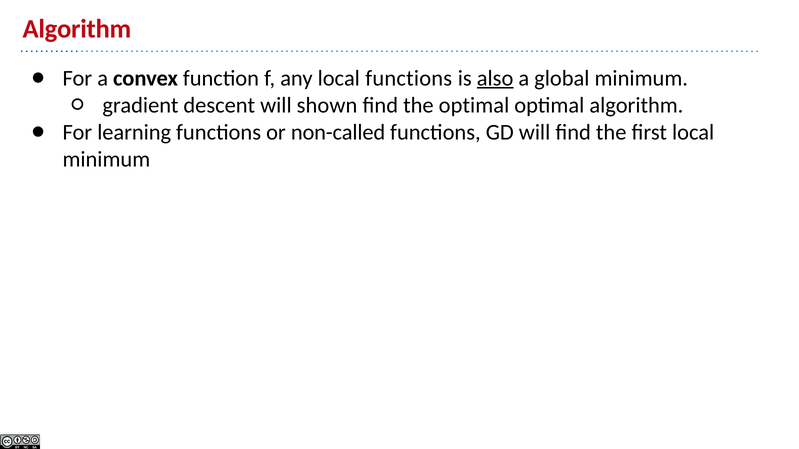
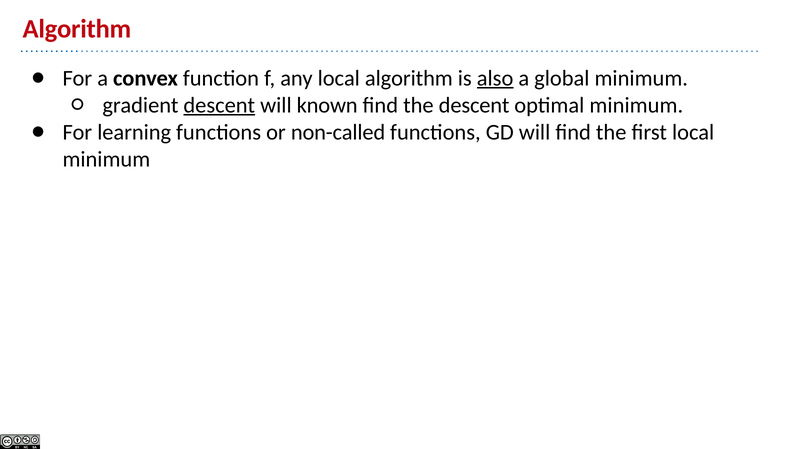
local functions: functions -> algorithm
descent at (219, 105) underline: none -> present
shown: shown -> known
the optimal: optimal -> descent
optimal algorithm: algorithm -> minimum
